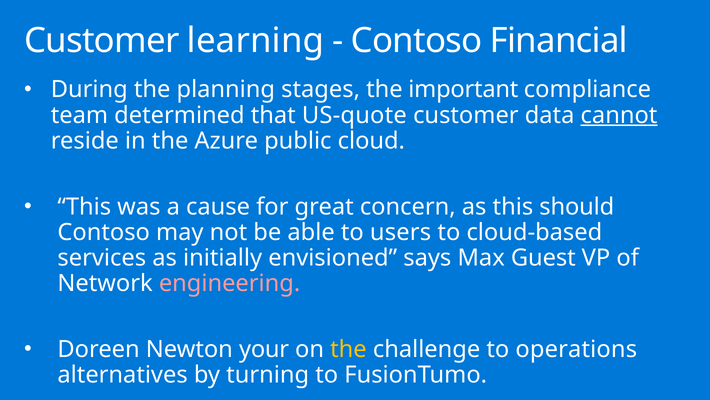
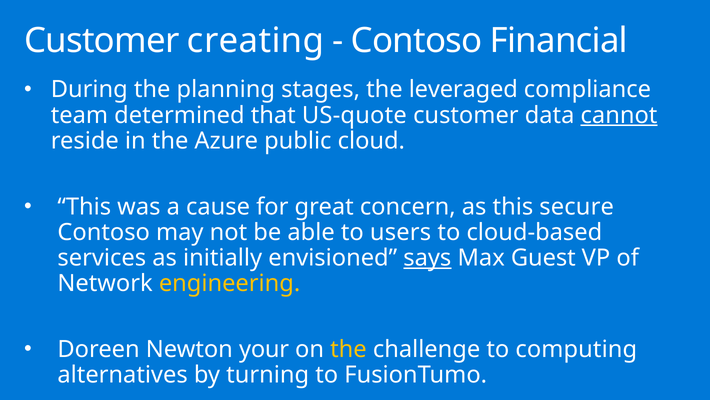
learning: learning -> creating
important: important -> leveraged
should: should -> secure
says underline: none -> present
engineering colour: pink -> yellow
operations: operations -> computing
